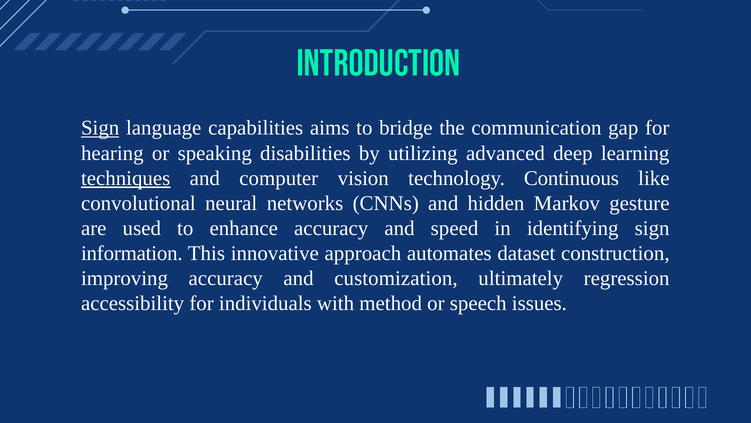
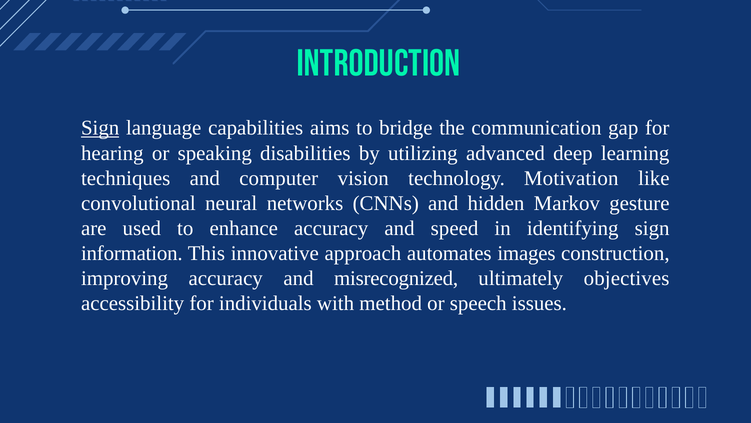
techniques underline: present -> none
Continuous: Continuous -> Motivation
dataset: dataset -> images
customization: customization -> misrecognized
regression: regression -> objectives
